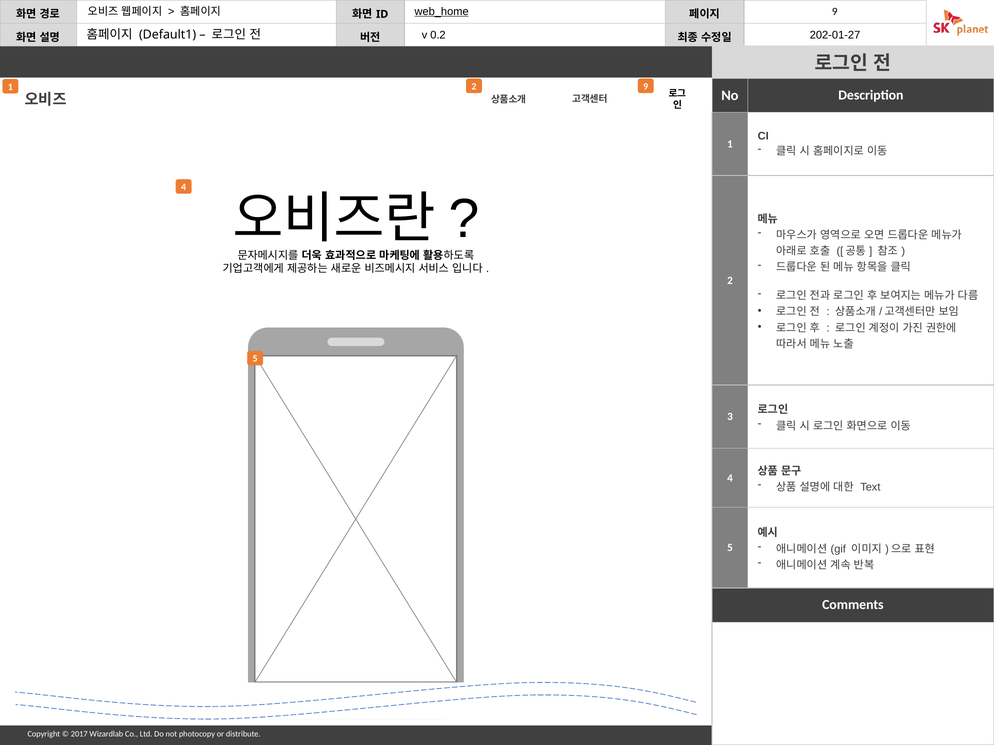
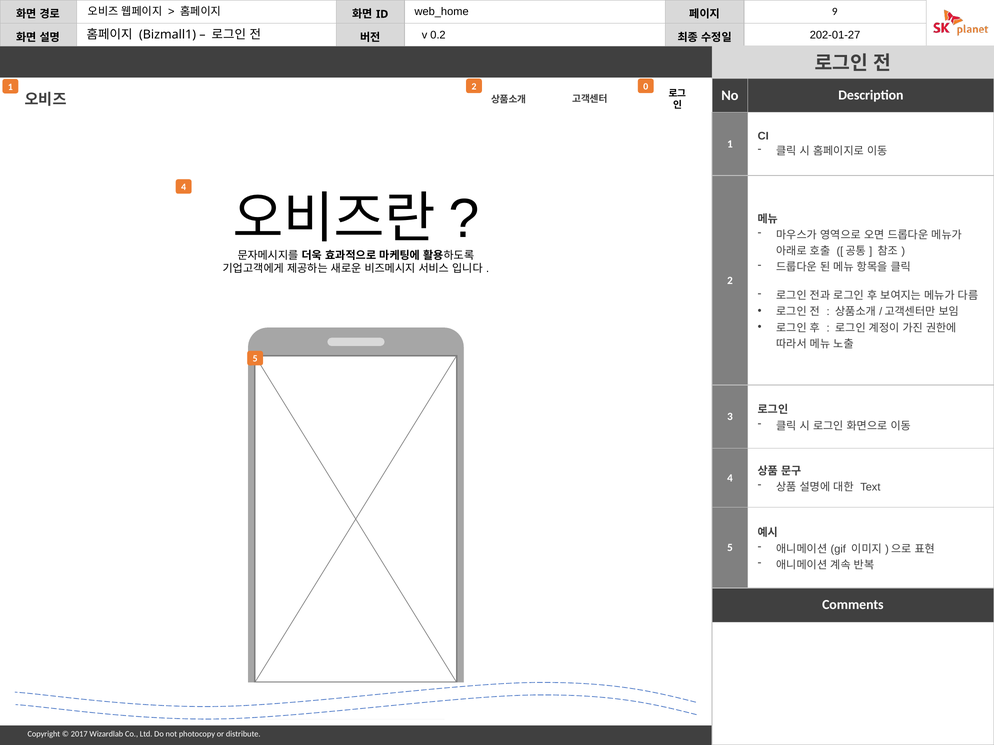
web_home underline: present -> none
Default1: Default1 -> Bizmall1
2 9: 9 -> 0
